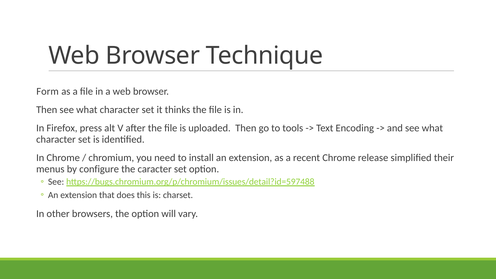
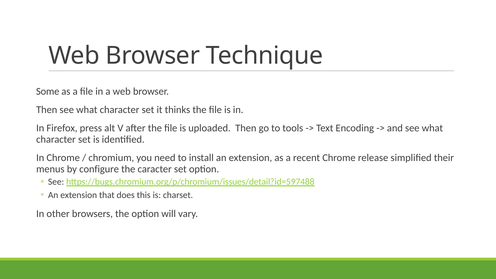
Form: Form -> Some
